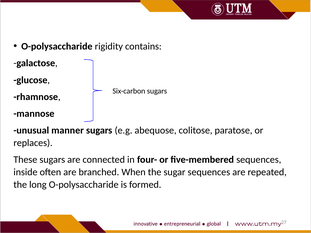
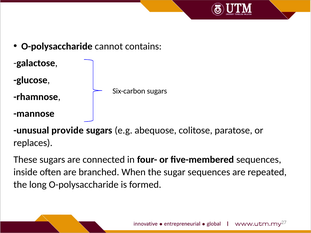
rigidity: rigidity -> cannot
manner: manner -> provide
